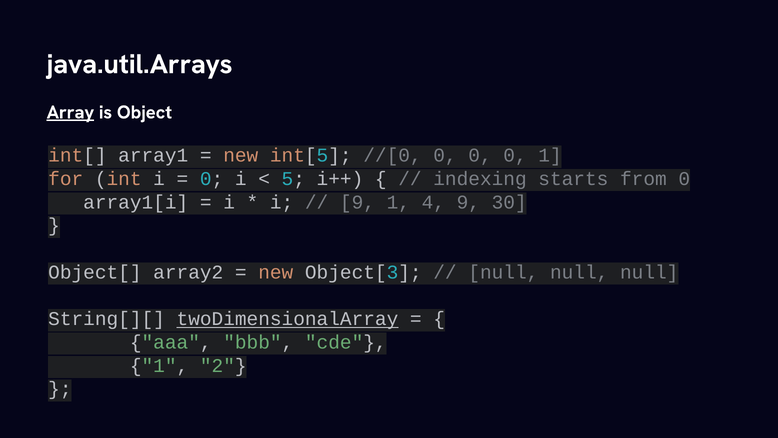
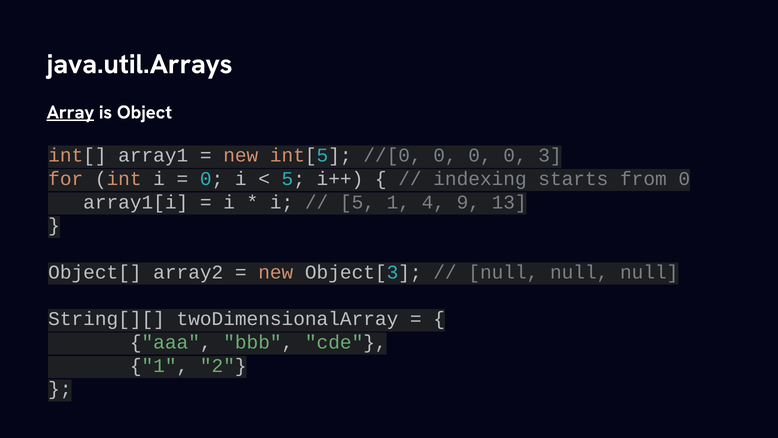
0 1: 1 -> 3
9 at (357, 202): 9 -> 5
30: 30 -> 13
twoDimensionalArray underline: present -> none
